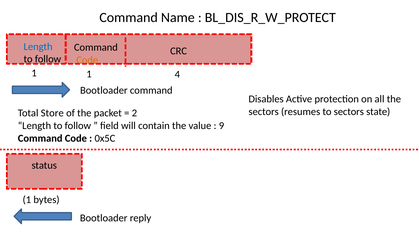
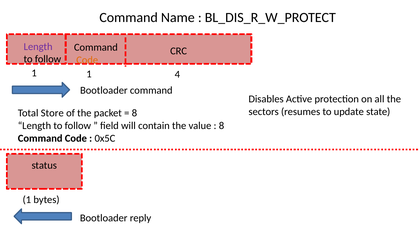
Length at (38, 47) colour: blue -> purple
to sectors: sectors -> update
2 at (134, 113): 2 -> 8
9 at (222, 126): 9 -> 8
